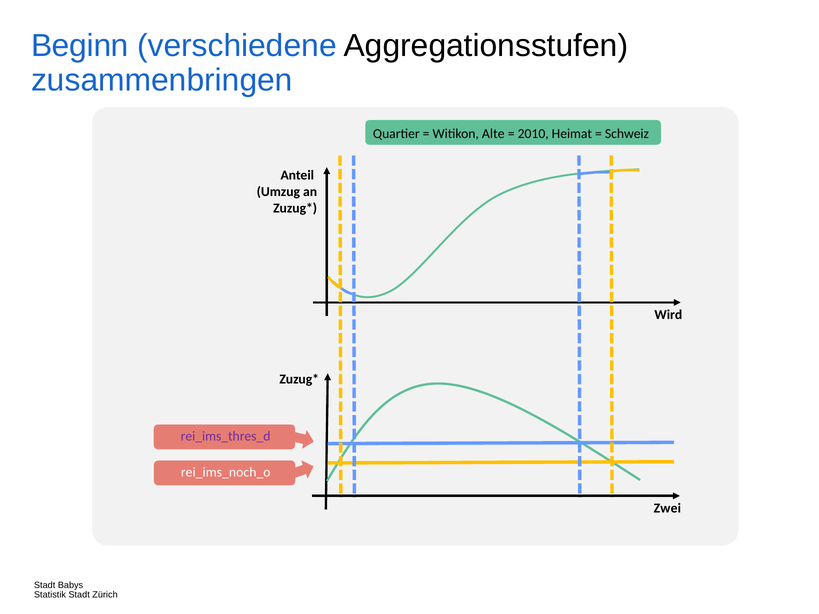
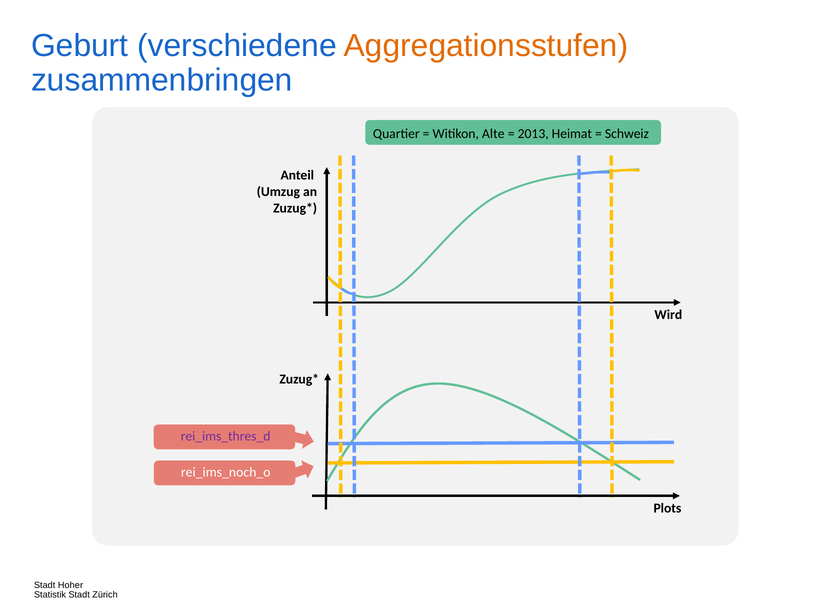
Beginn: Beginn -> Geburt
Aggregationsstufen colour: black -> orange
2010: 2010 -> 2013
Zwei: Zwei -> Plots
Babys: Babys -> Hoher
